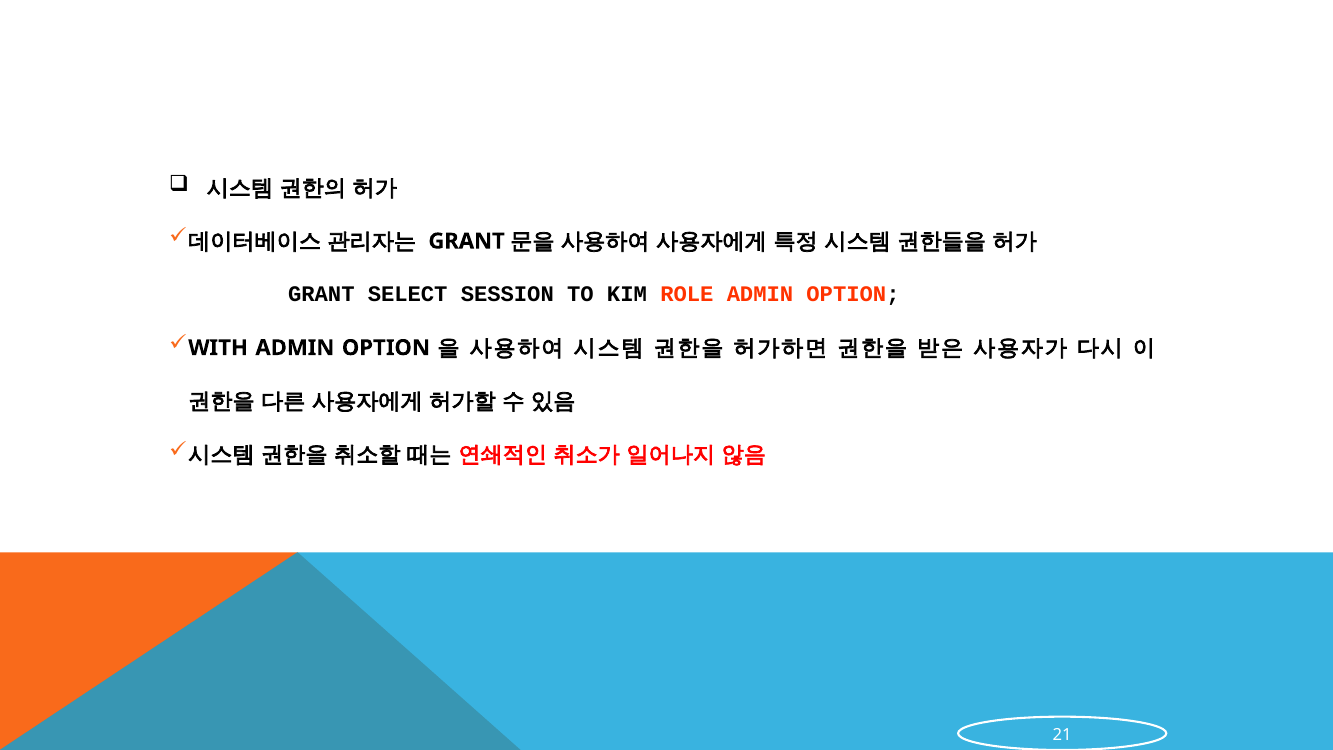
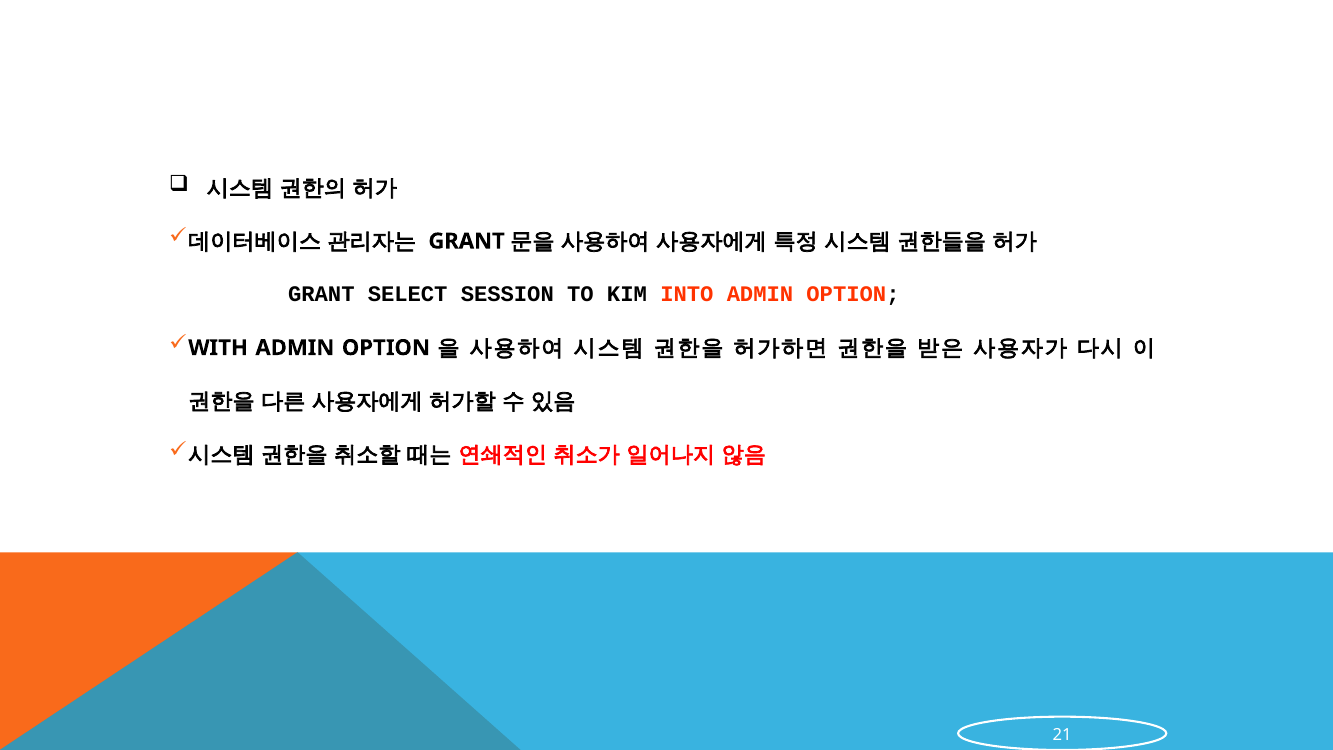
ROLE: ROLE -> INTO
